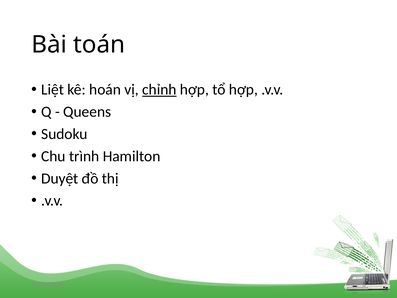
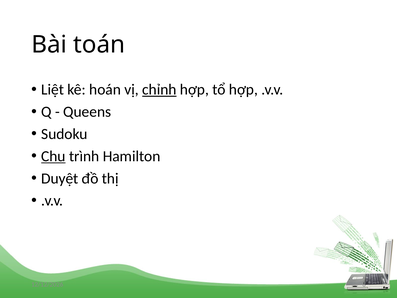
Chu underline: none -> present
